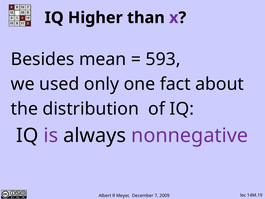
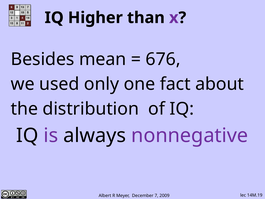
593: 593 -> 676
